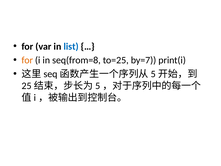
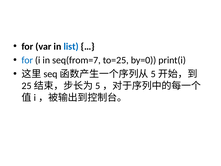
for at (27, 60) colour: orange -> blue
seq(from=8: seq(from=8 -> seq(from=7
by=7: by=7 -> by=0
